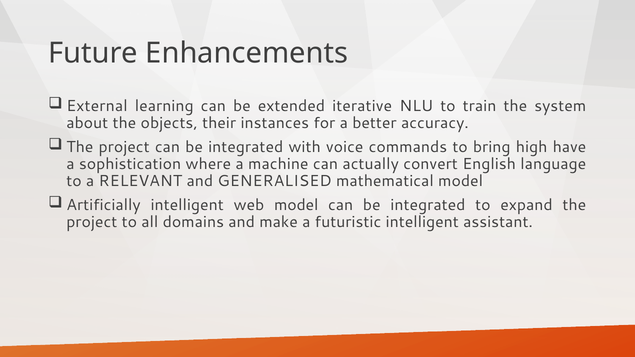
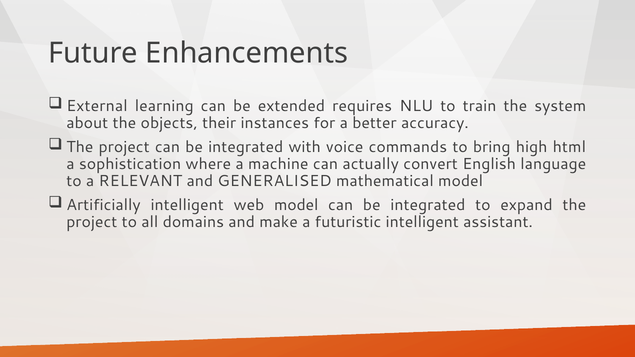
iterative: iterative -> requires
have: have -> html
